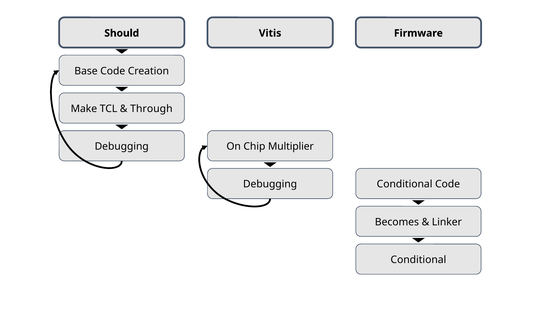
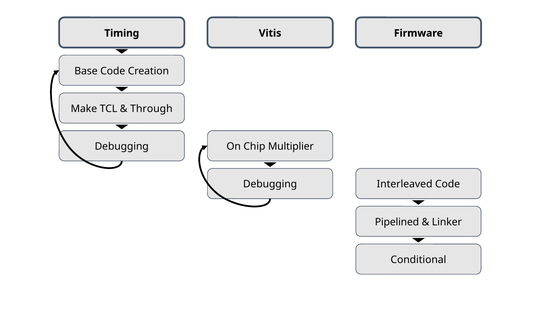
Should: Should -> Timing
Conditional at (405, 184): Conditional -> Interleaved
Becomes: Becomes -> Pipelined
